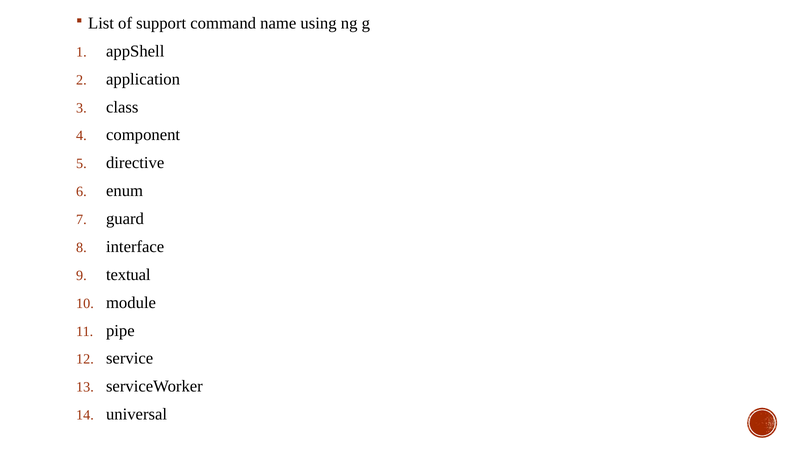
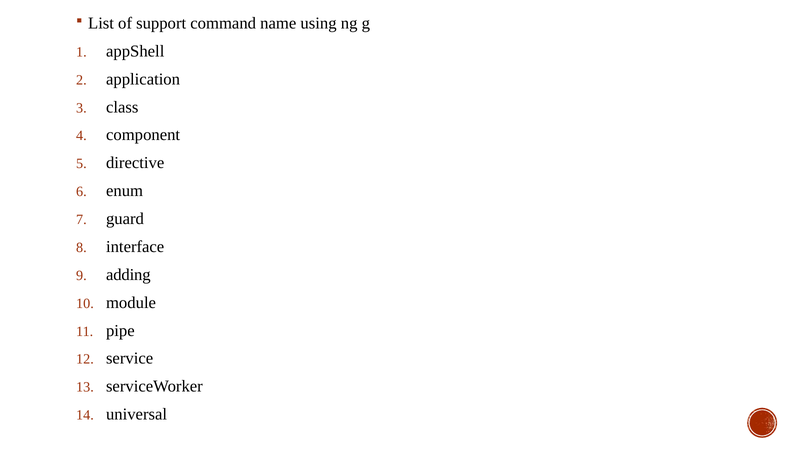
textual: textual -> adding
